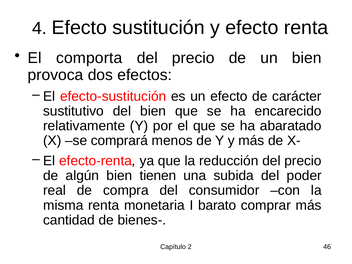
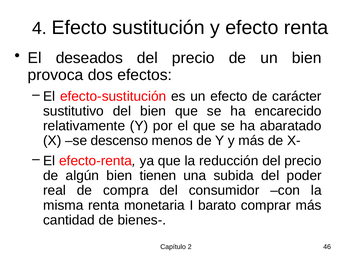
comporta: comporta -> deseados
comprará: comprará -> descenso
